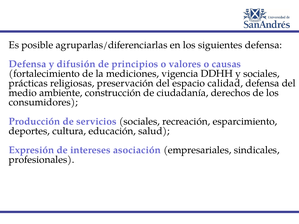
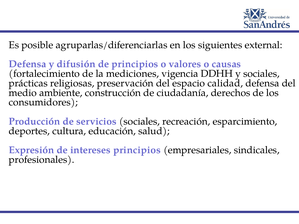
siguientes defensa: defensa -> external
intereses asociación: asociación -> principios
